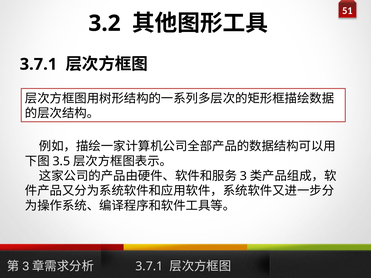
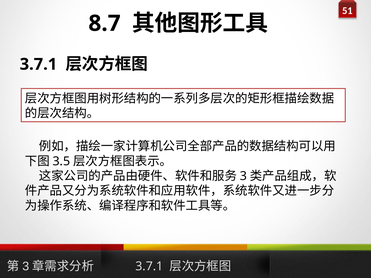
3.2: 3.2 -> 8.7
